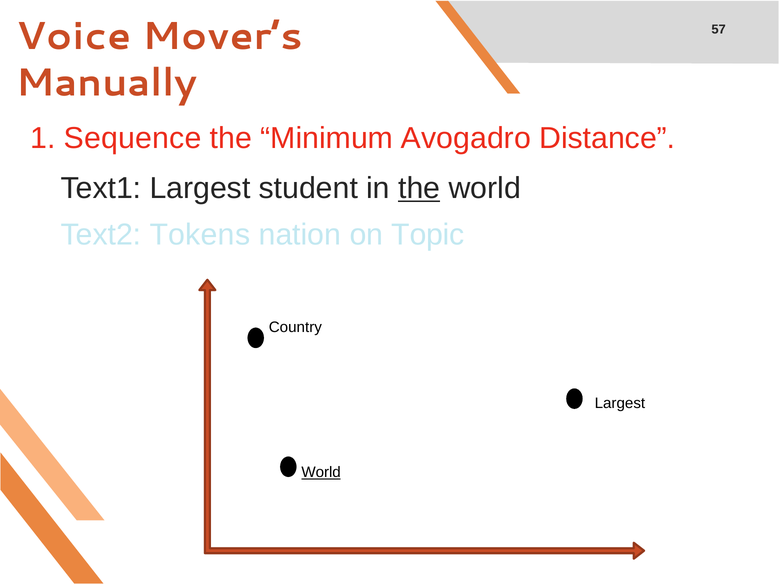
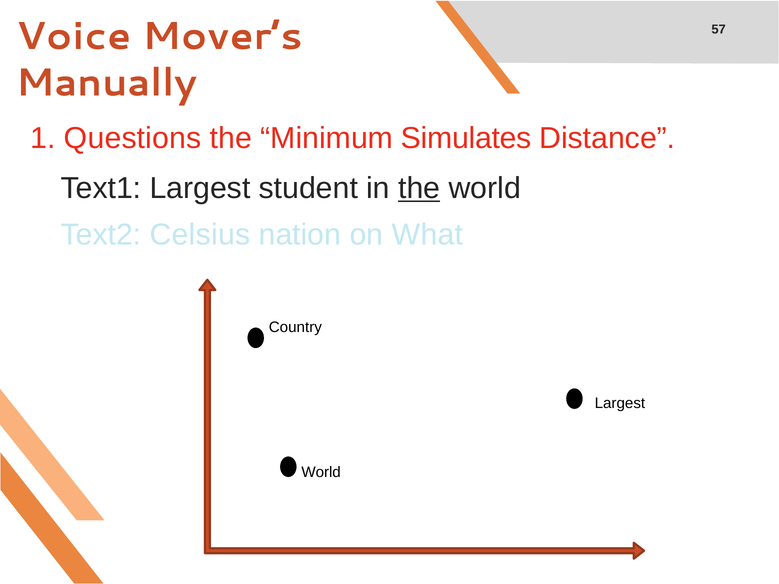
Sequence: Sequence -> Questions
Avogadro: Avogadro -> Simulates
Tokens: Tokens -> Celsius
Topic: Topic -> What
World at (321, 473) underline: present -> none
